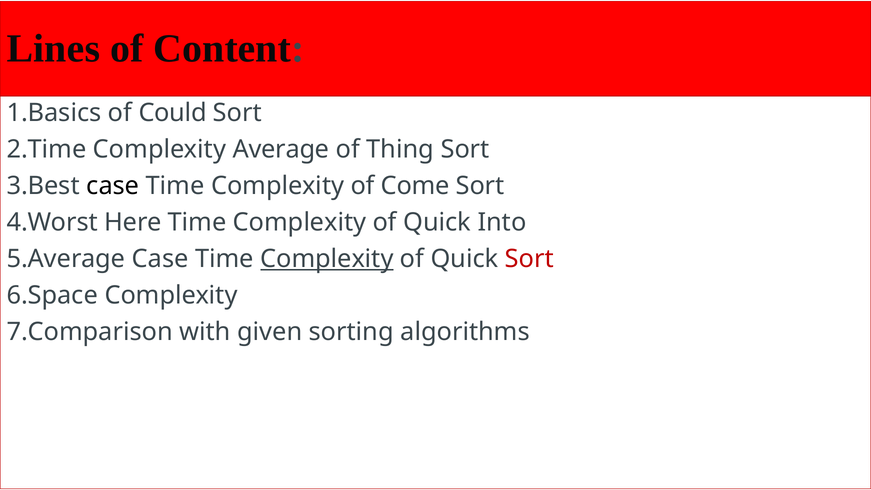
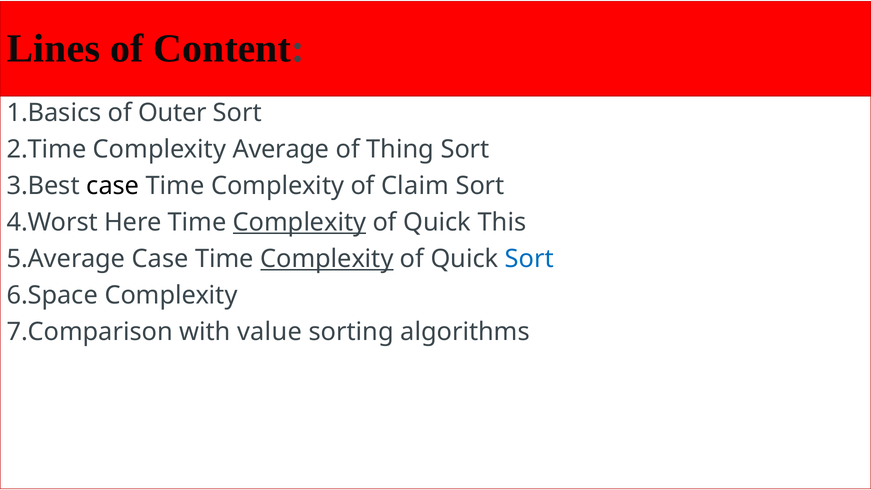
Could: Could -> Outer
Come: Come -> Claim
Complexity at (300, 222) underline: none -> present
Into: Into -> This
Sort at (529, 259) colour: red -> blue
given: given -> value
